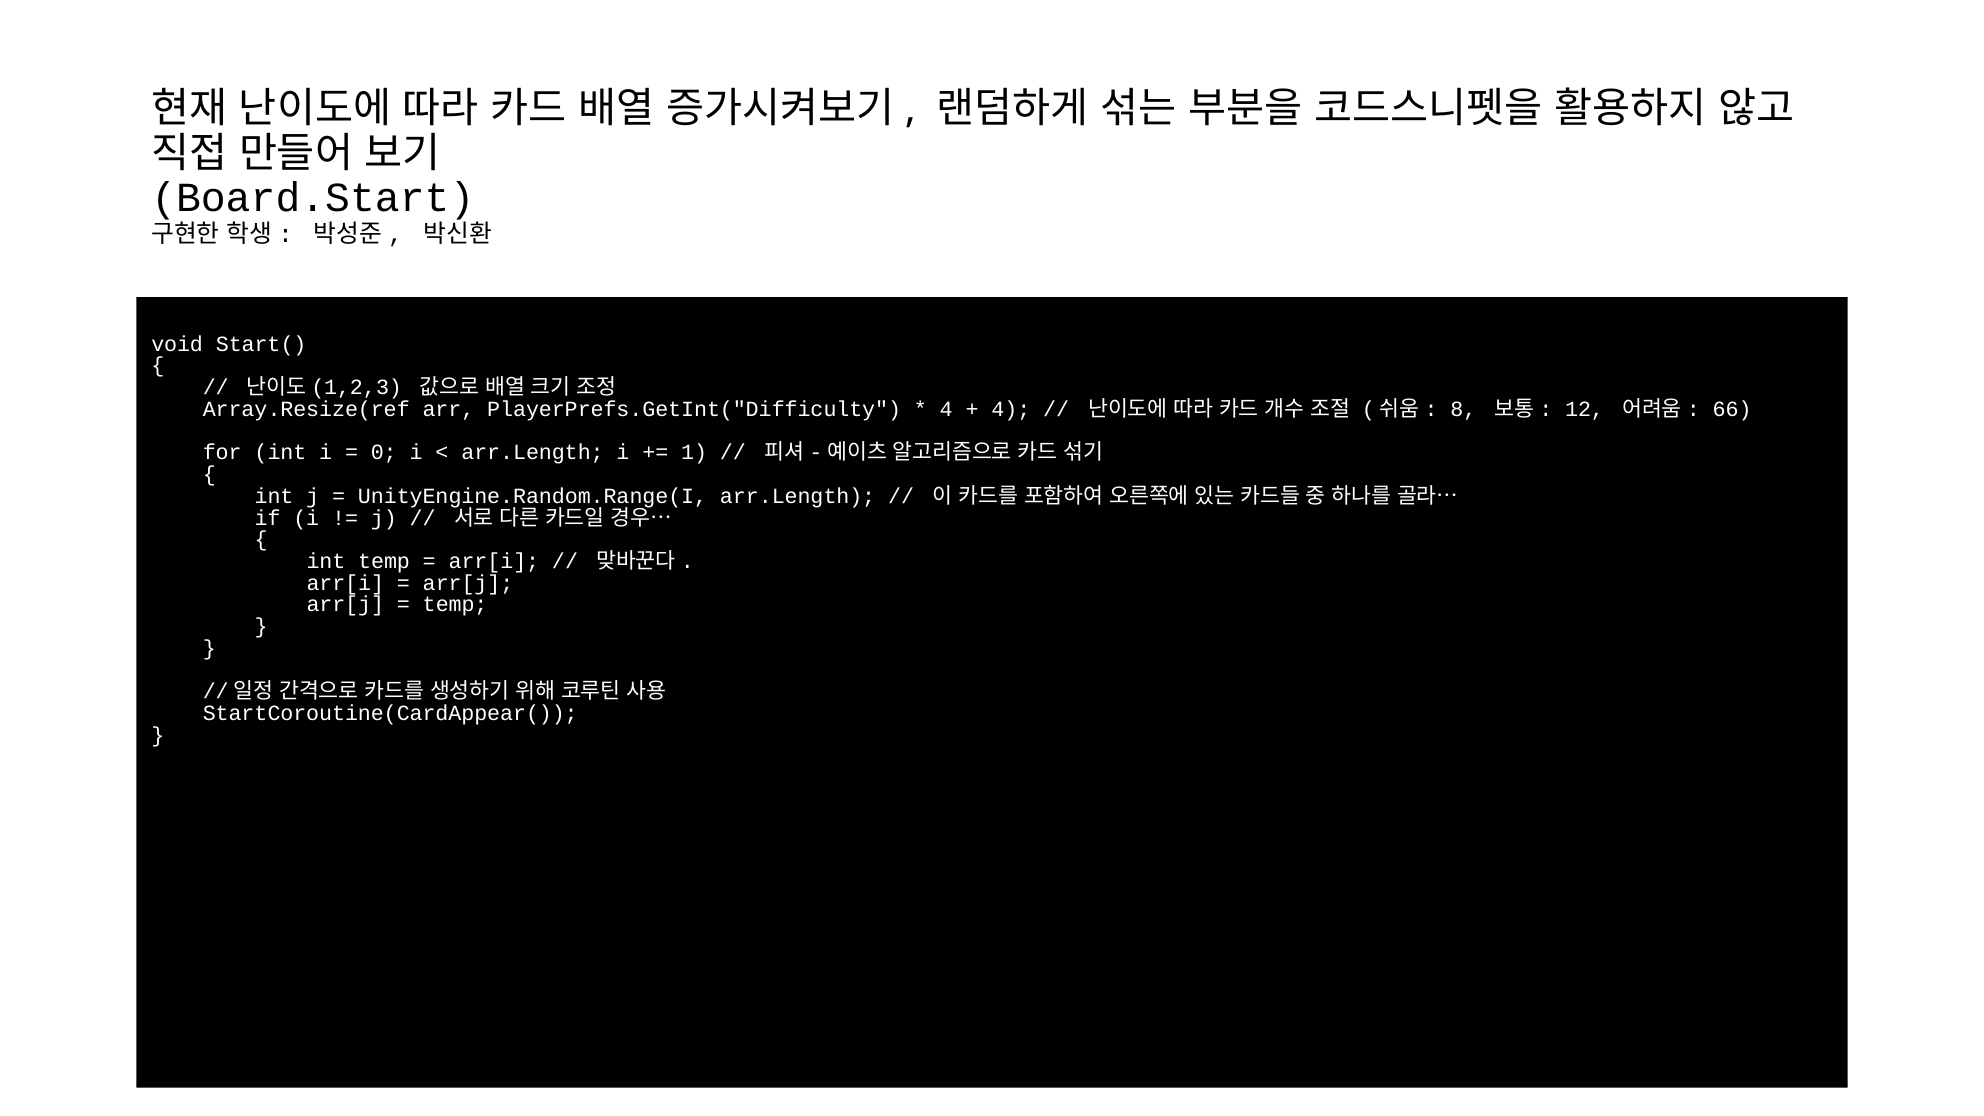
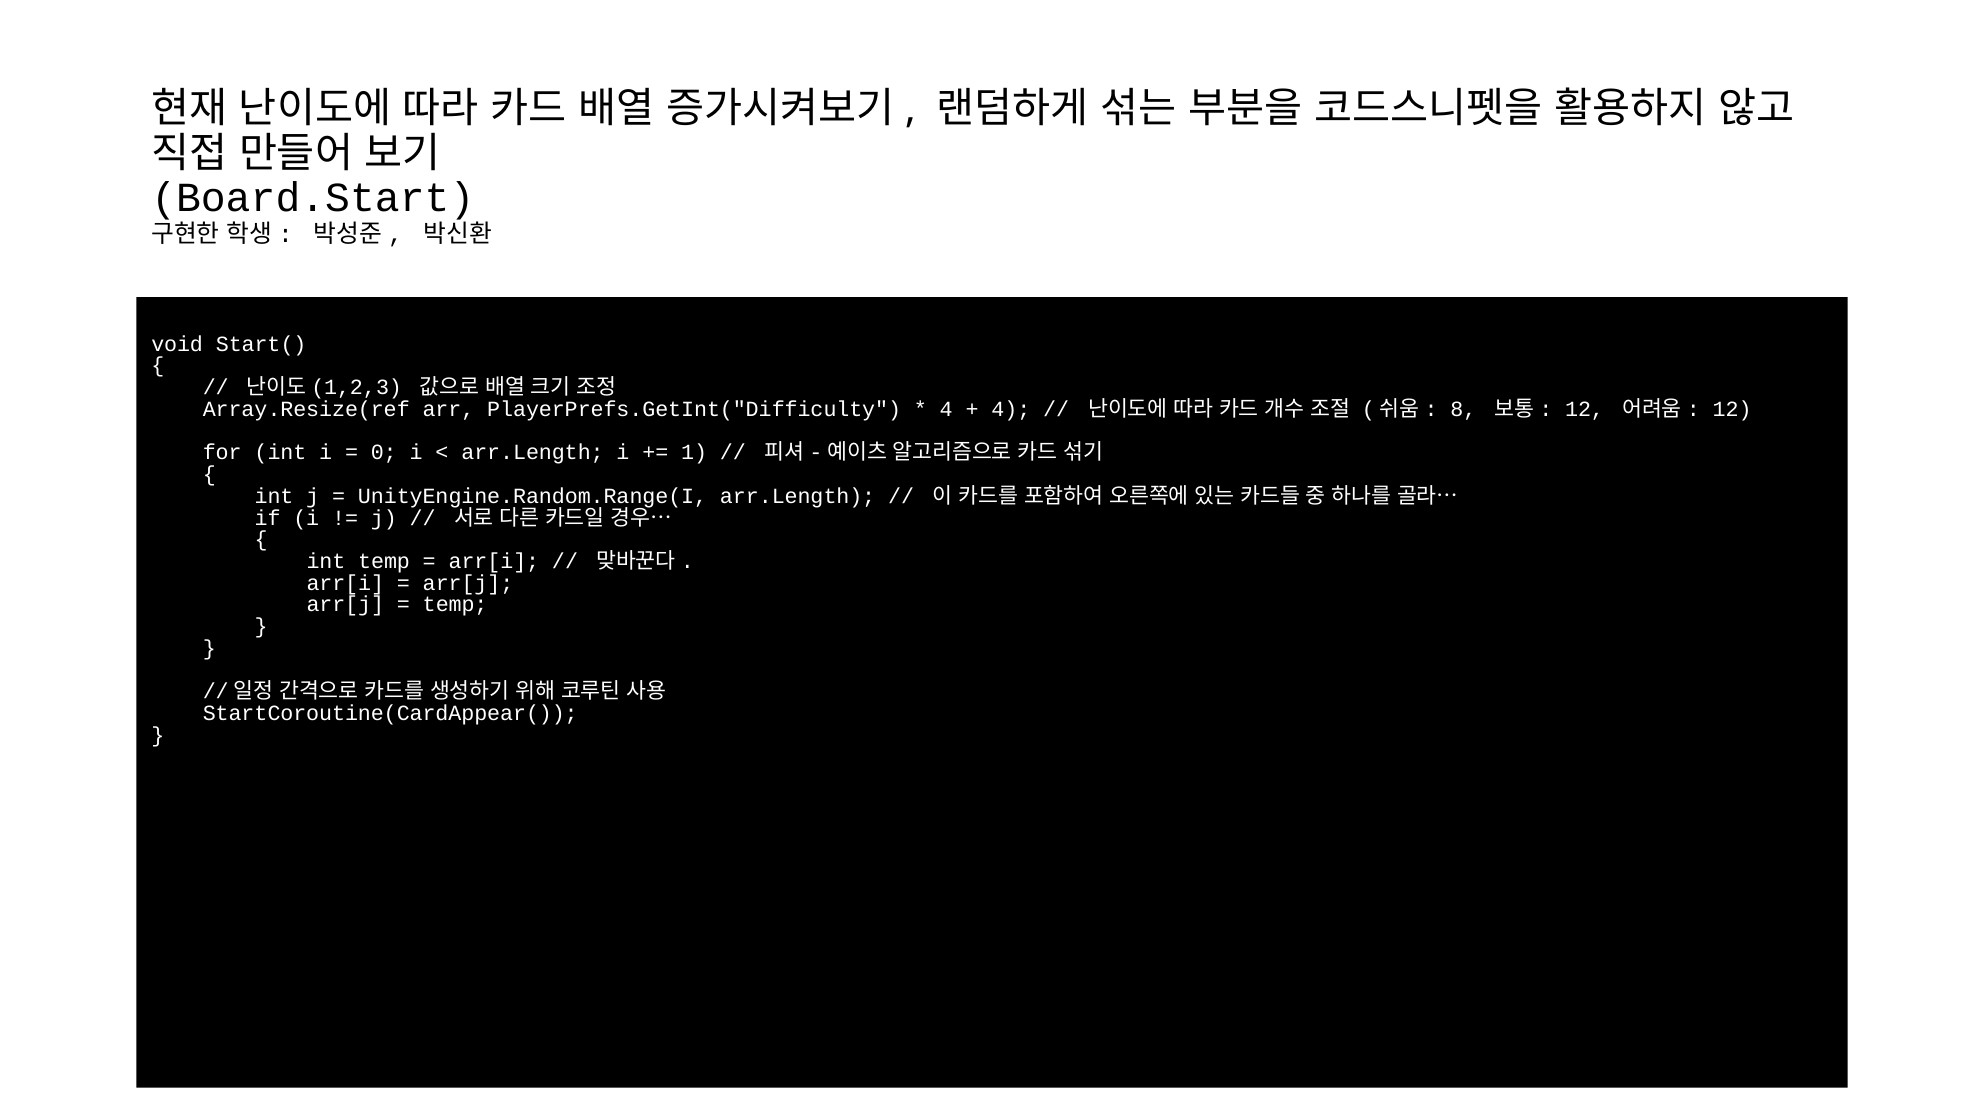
66 at (1732, 409): 66 -> 12
